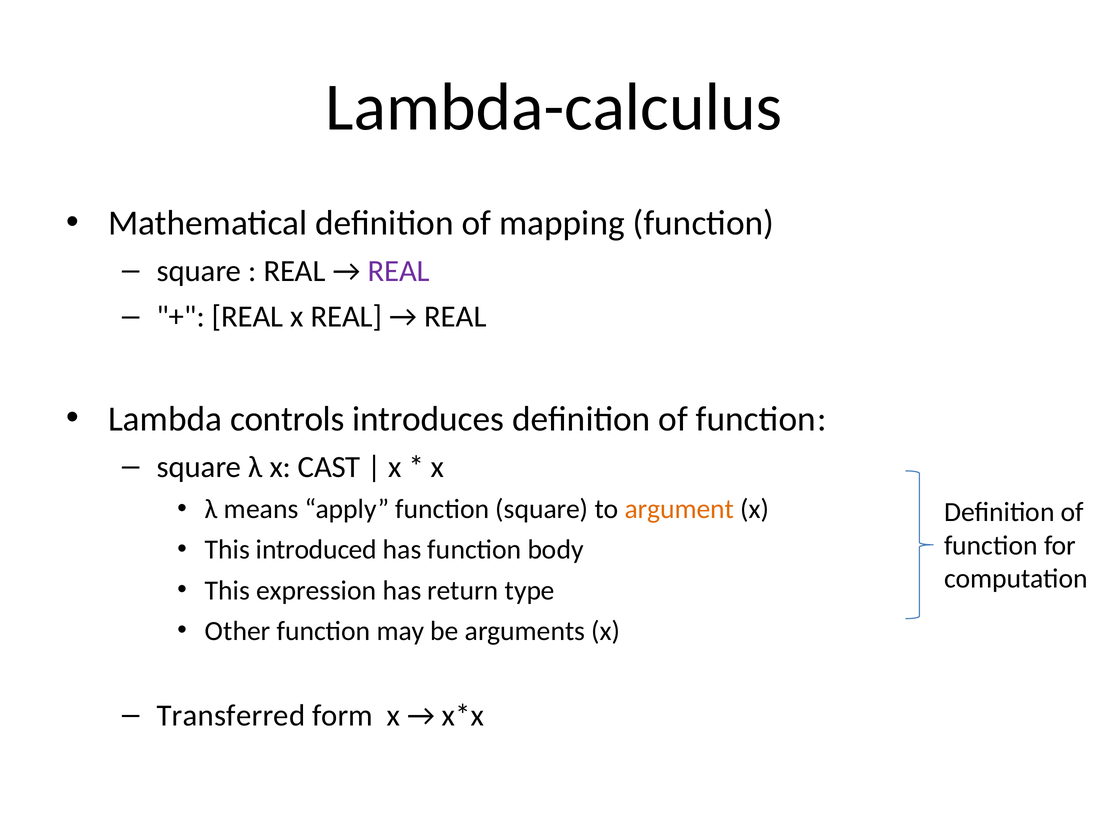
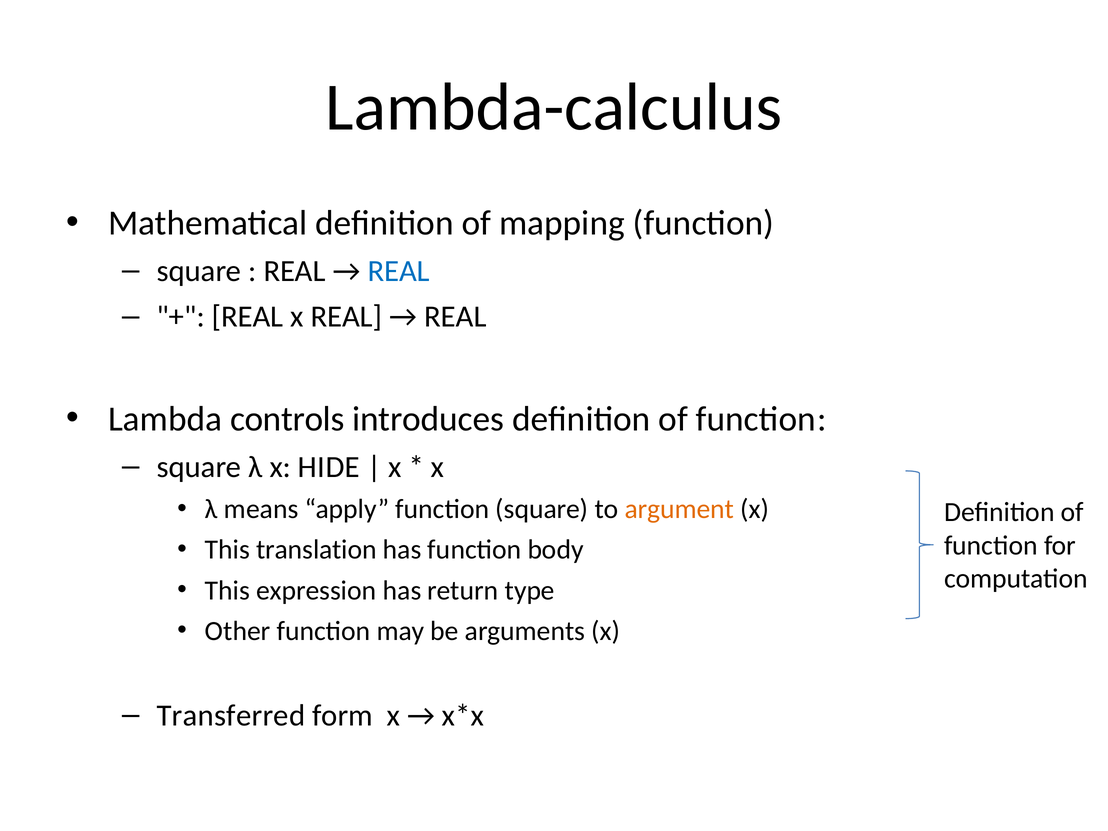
REAL at (399, 271) colour: purple -> blue
CAST: CAST -> HIDE
introduced: introduced -> translation
